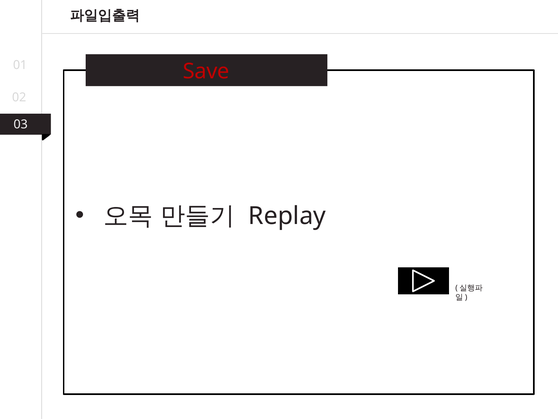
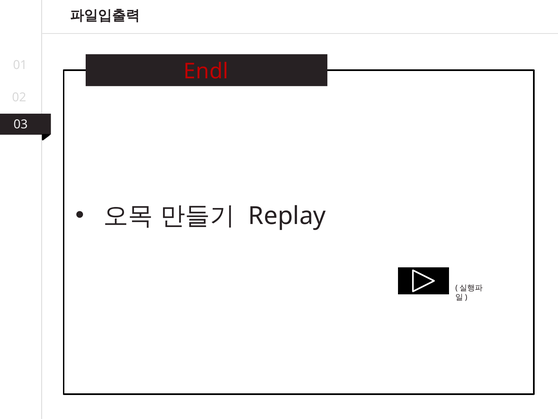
Save: Save -> Endl
